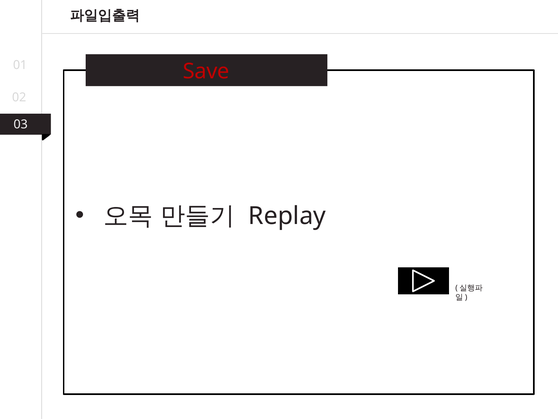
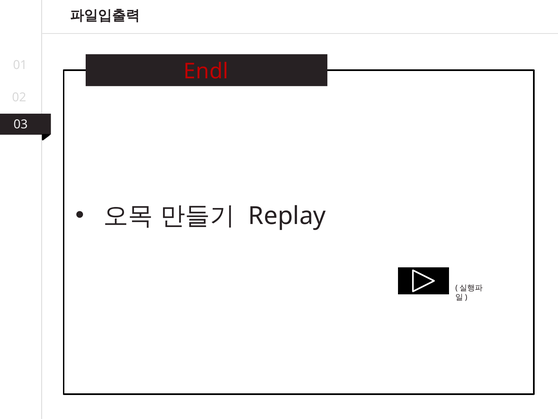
Save: Save -> Endl
